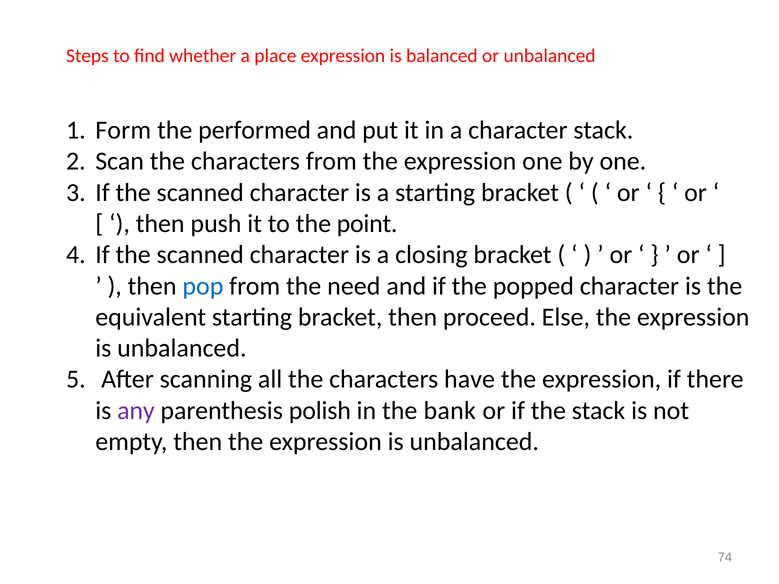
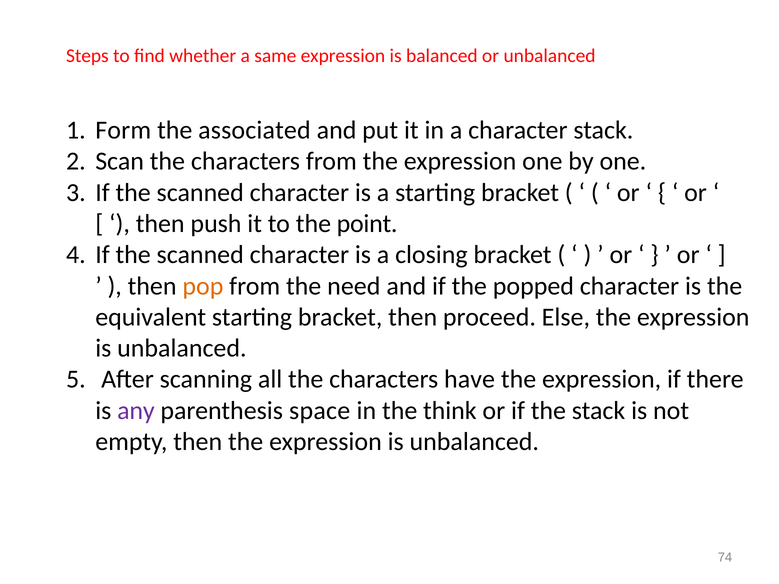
place: place -> same
performed: performed -> associated
pop colour: blue -> orange
polish: polish -> space
bank: bank -> think
